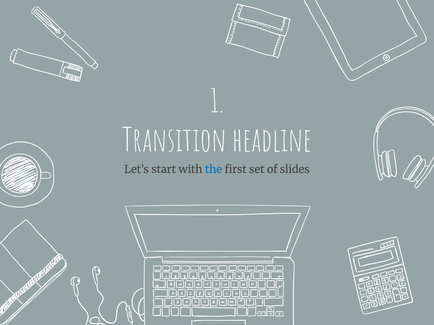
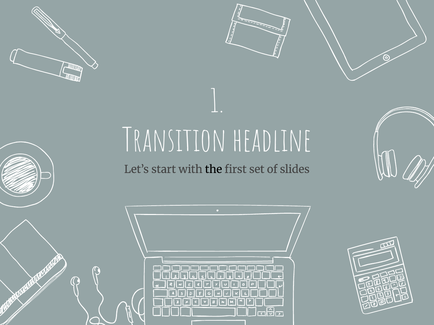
the colour: blue -> black
